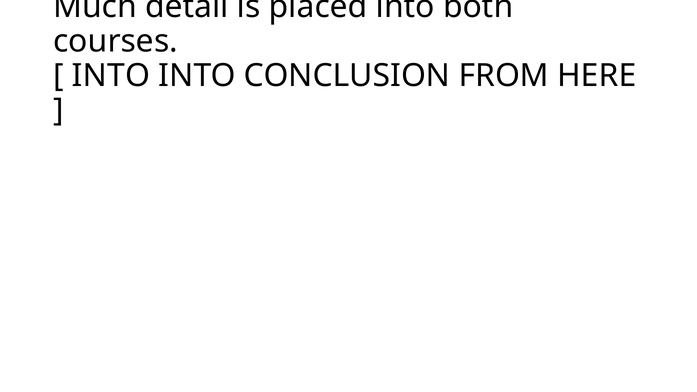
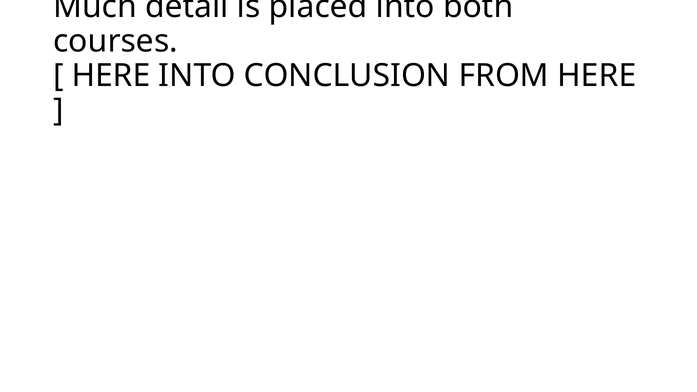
INTO at (111, 76): INTO -> HERE
